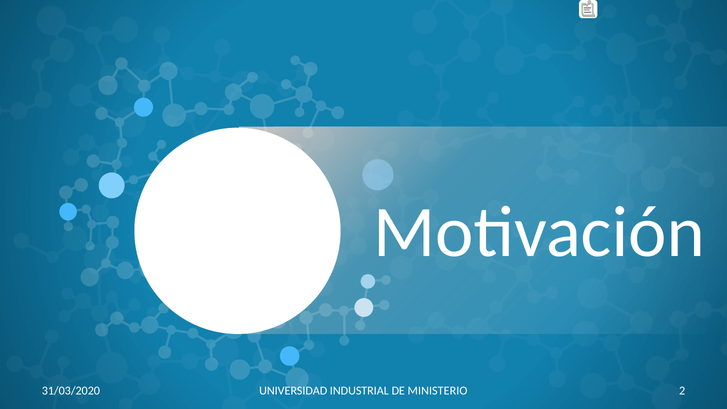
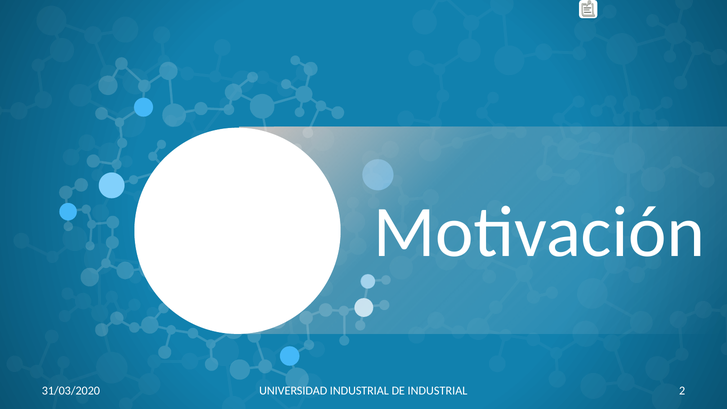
DE MINISTERIO: MINISTERIO -> INDUSTRIAL
